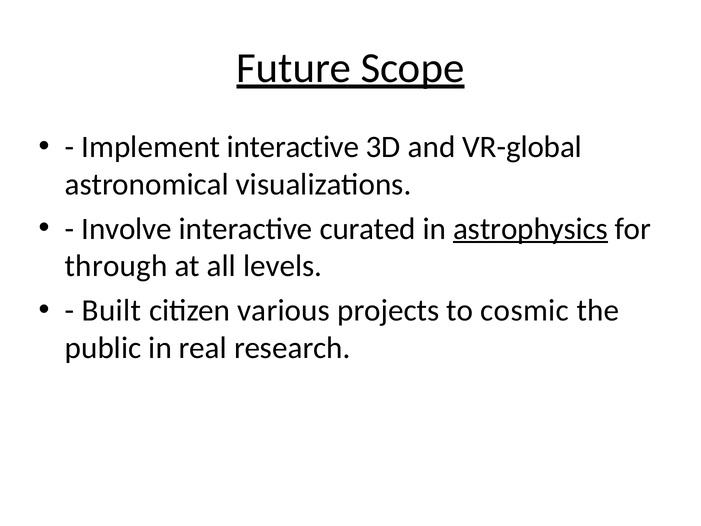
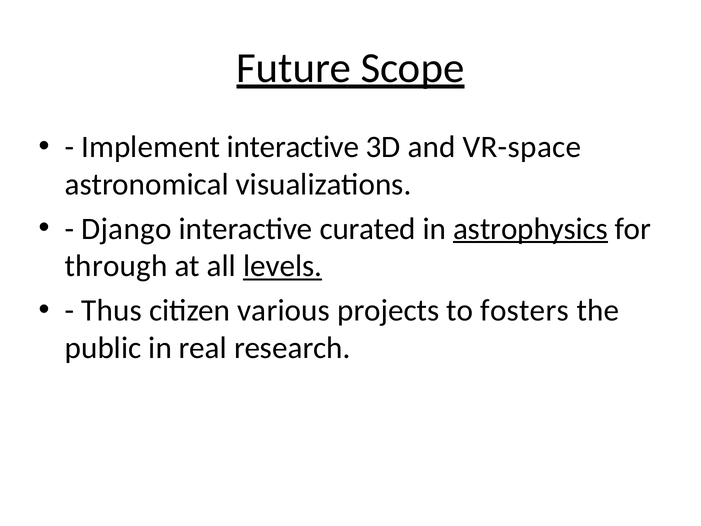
VR-global: VR-global -> VR-space
Involve: Involve -> Django
levels underline: none -> present
Built: Built -> Thus
cosmic: cosmic -> fosters
